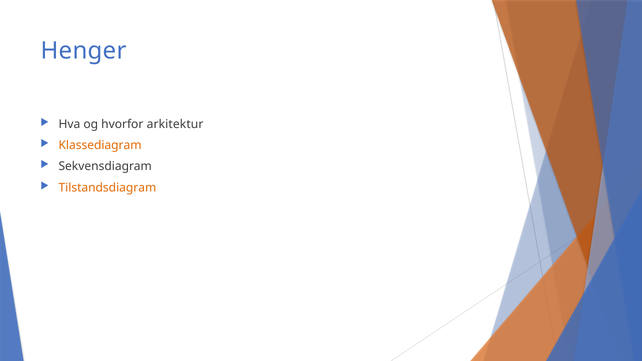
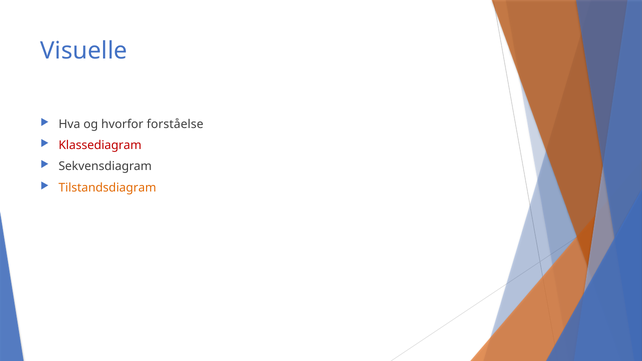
Henger: Henger -> Visuelle
arkitektur: arkitektur -> forståelse
Klassediagram colour: orange -> red
